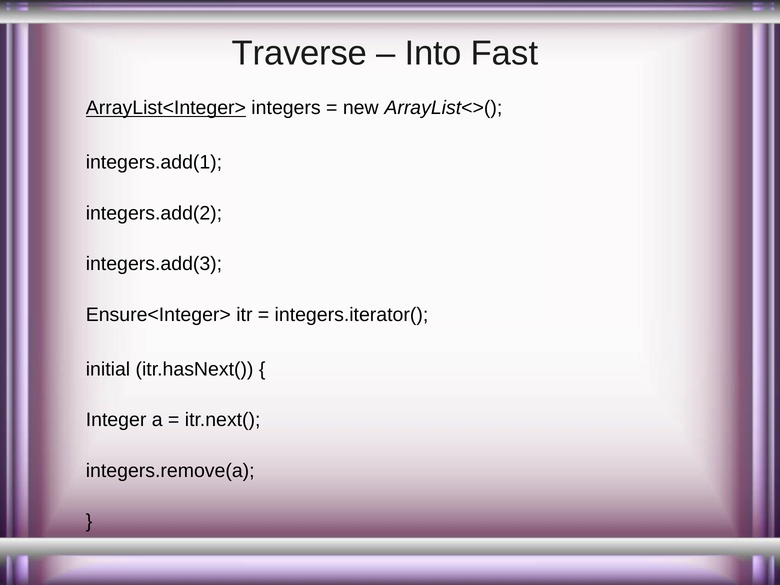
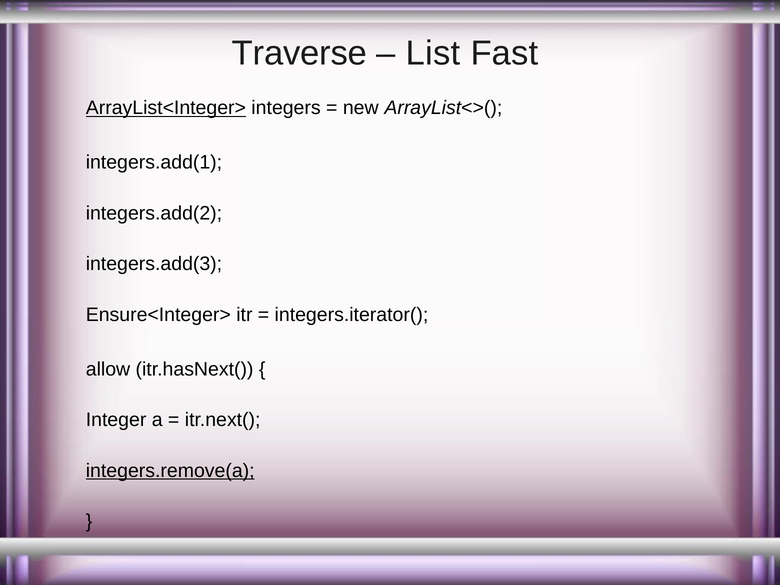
Into: Into -> List
initial: initial -> allow
integers.remove(a underline: none -> present
